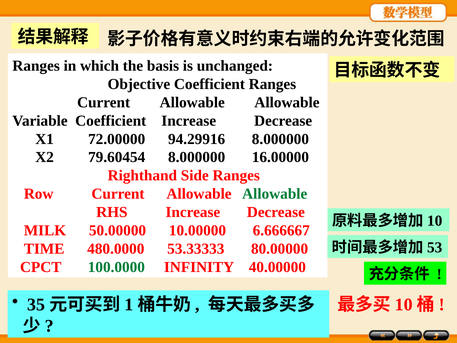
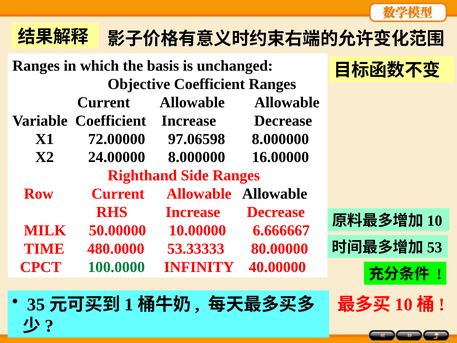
94.29916: 94.29916 -> 97.06598
79.60454: 79.60454 -> 24.00000
Allowable at (275, 194) colour: green -> black
